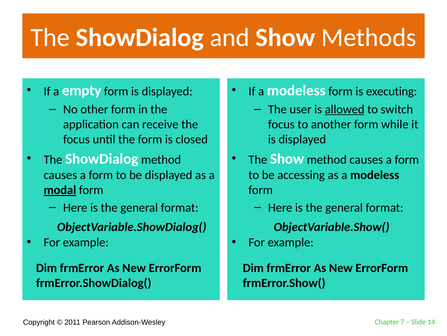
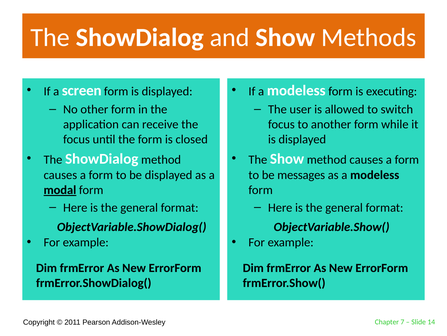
empty: empty -> screen
allowed underline: present -> none
accessing: accessing -> messages
